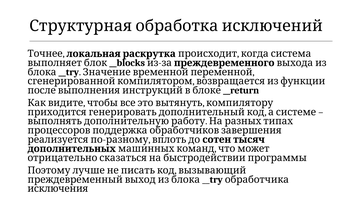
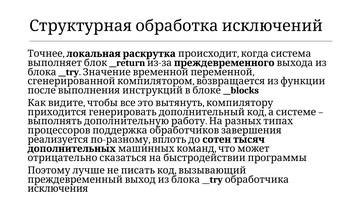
__blocks: __blocks -> __return
__return: __return -> __blocks
